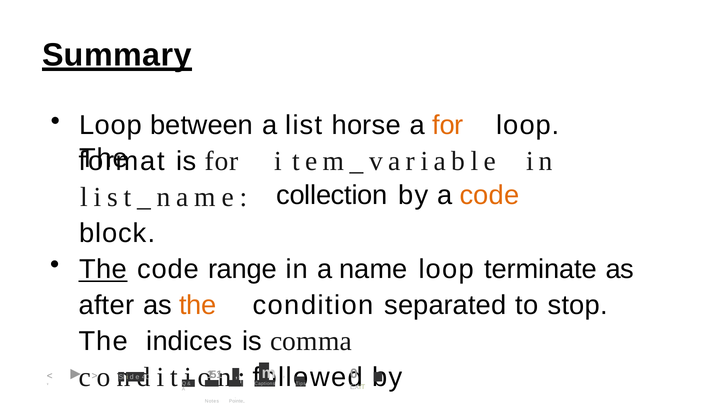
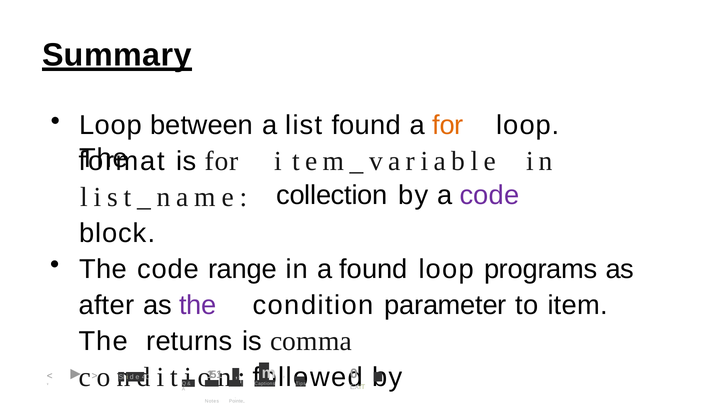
list horse: horse -> found
code at (490, 195) colour: orange -> purple
The at (103, 270) underline: present -> none
a name: name -> found
terminate: terminate -> programs
the at (198, 305) colour: orange -> purple
separated: separated -> parameter
stop: stop -> item
indices: indices -> returns
